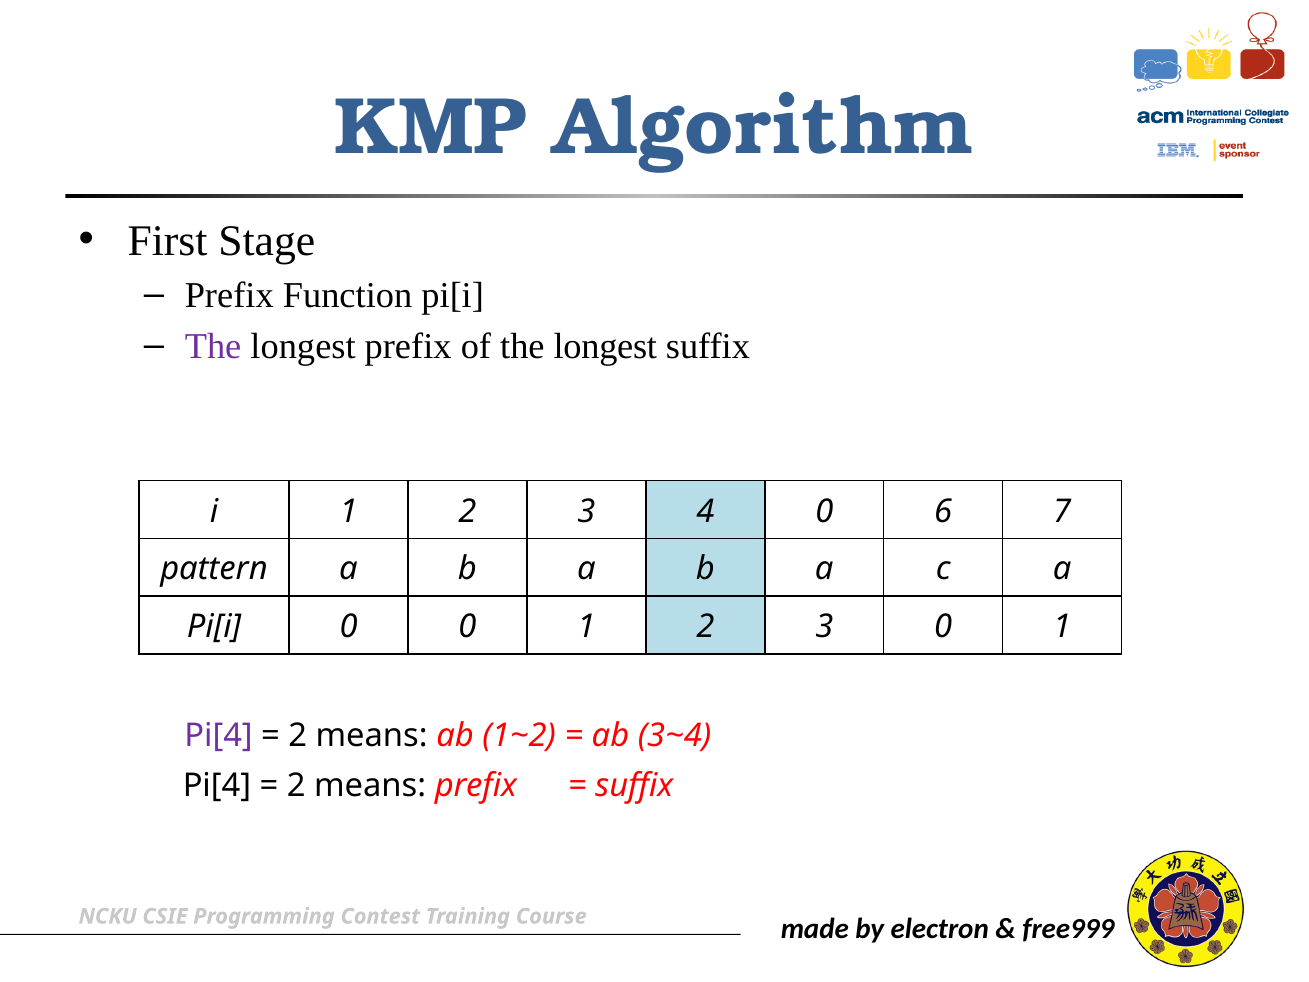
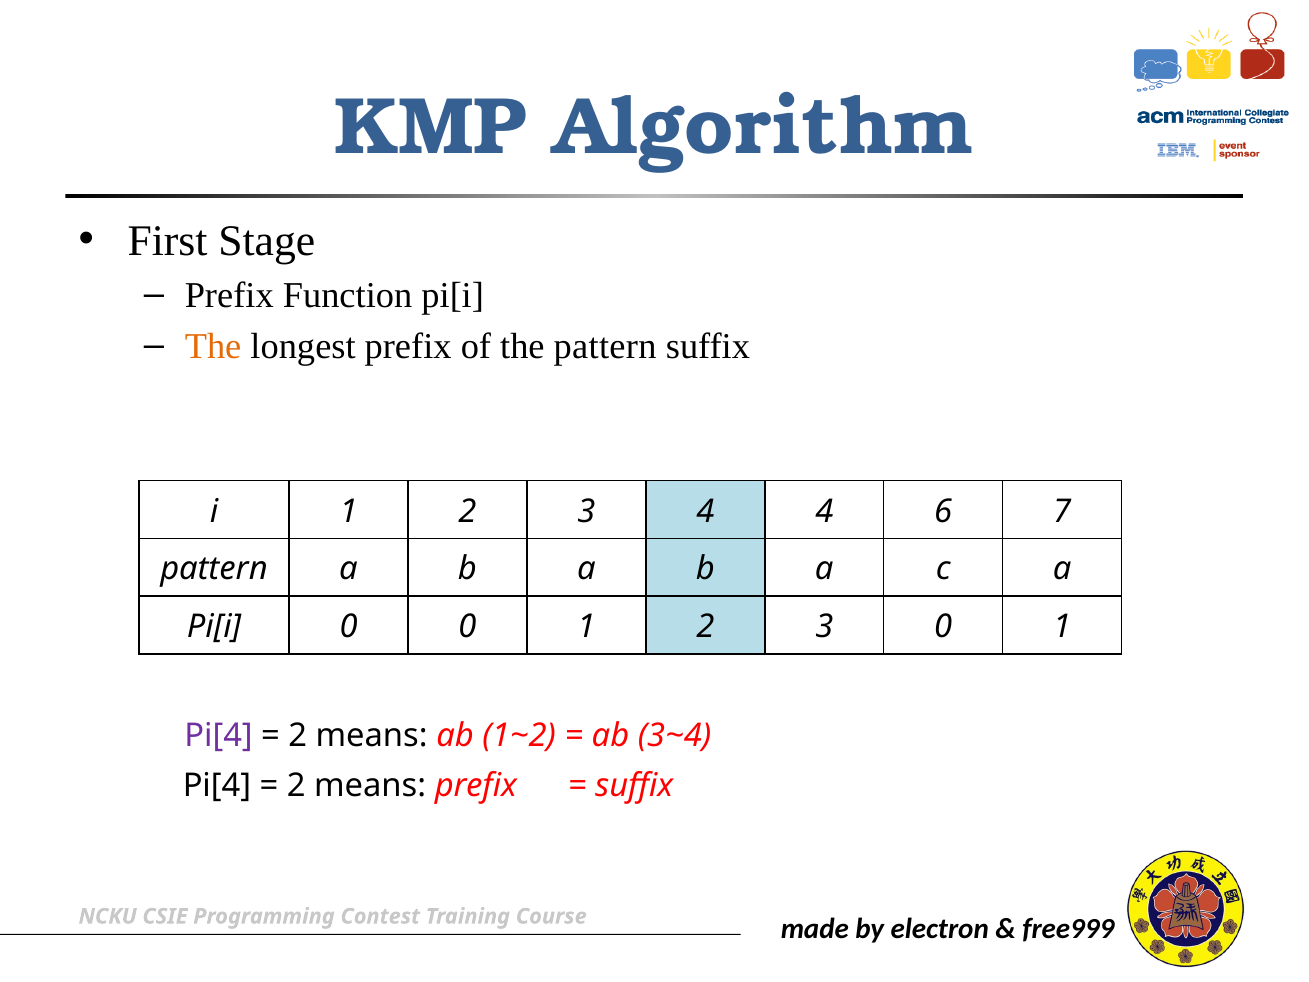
The at (213, 347) colour: purple -> orange
of the longest: longest -> pattern
4 0: 0 -> 4
